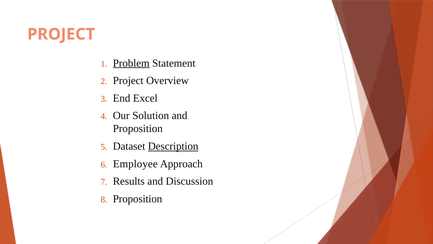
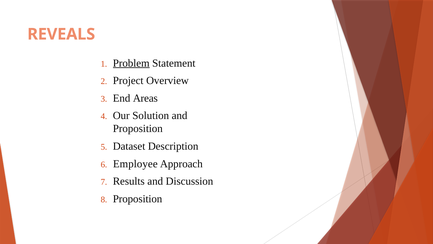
PROJECT at (61, 34): PROJECT -> REVEALS
Excel: Excel -> Areas
Description underline: present -> none
